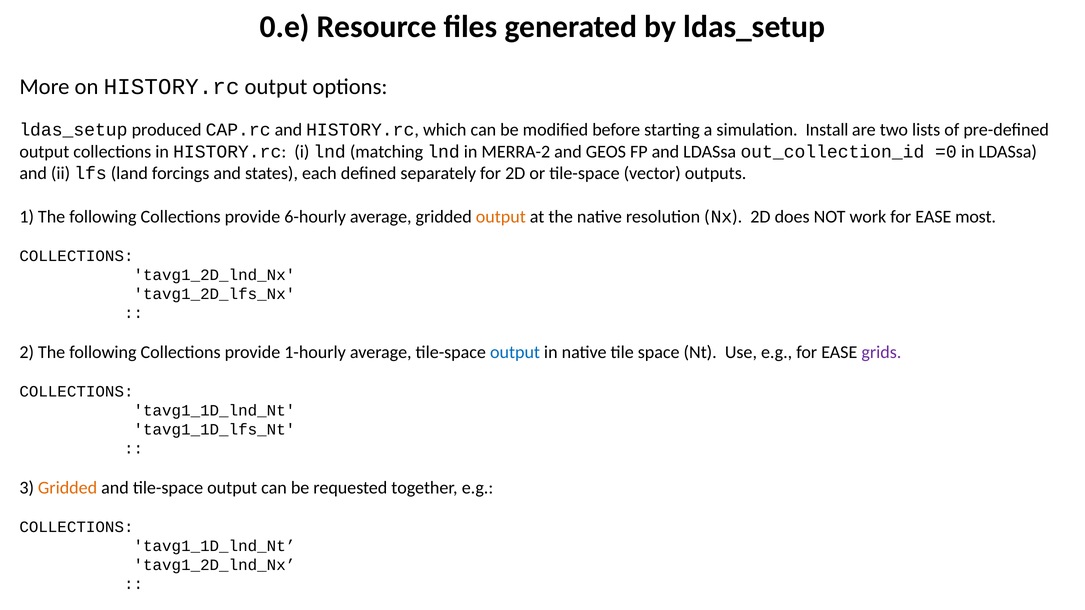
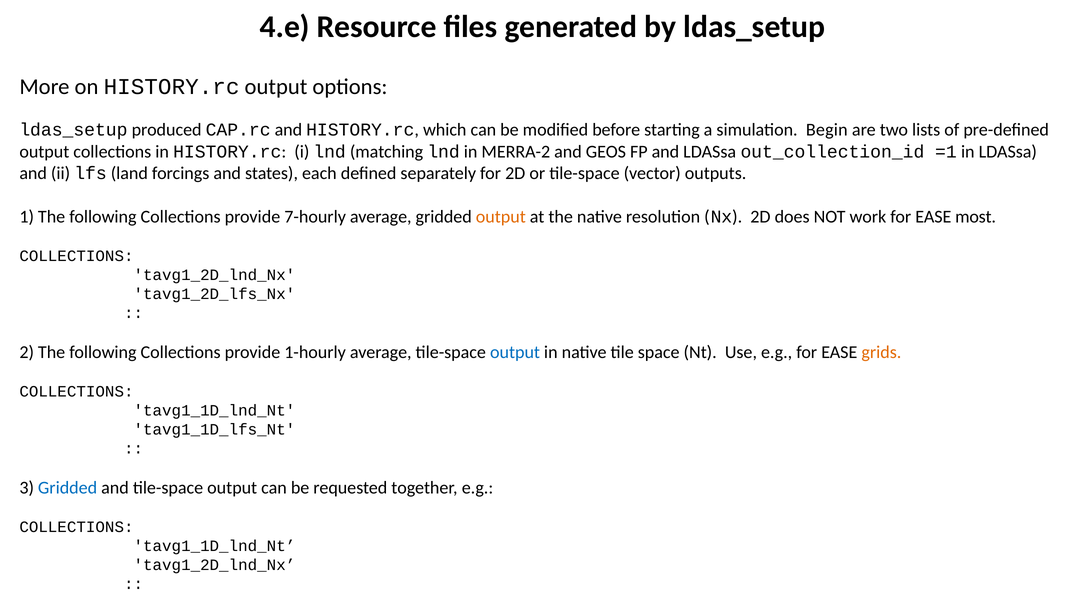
0.e: 0.e -> 4.e
Install: Install -> Begin
=0: =0 -> =1
6-hourly: 6-hourly -> 7-hourly
grids colour: purple -> orange
Gridded at (68, 488) colour: orange -> blue
